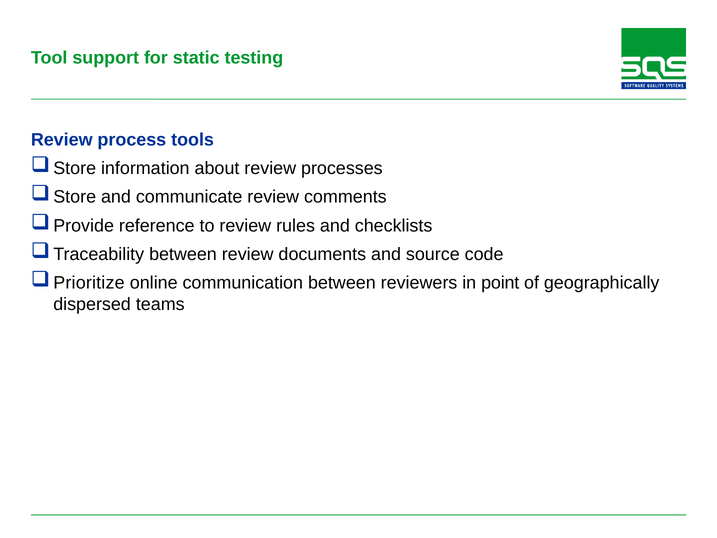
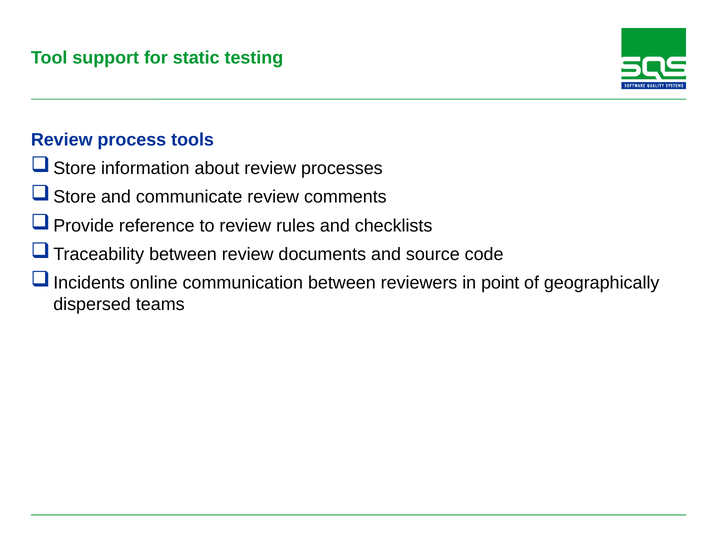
Prioritize: Prioritize -> Incidents
